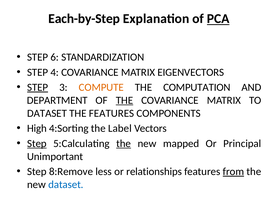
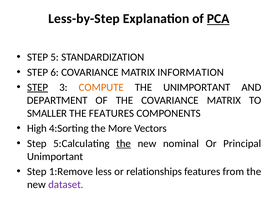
Each-by-Step: Each-by-Step -> Less-by-Step
6: 6 -> 5
4: 4 -> 6
EIGENVECTORS: EIGENVECTORS -> INFORMATION
THE COMPUTATION: COMPUTATION -> UNIMPORTANT
THE at (125, 101) underline: present -> none
DATASET at (47, 114): DATASET -> SMALLER
Label: Label -> More
Step at (37, 144) underline: present -> none
mapped: mapped -> nominal
8:Remove: 8:Remove -> 1:Remove
from underline: present -> none
dataset at (66, 185) colour: blue -> purple
